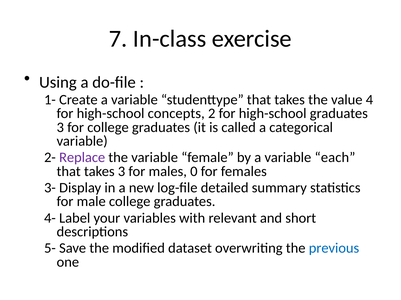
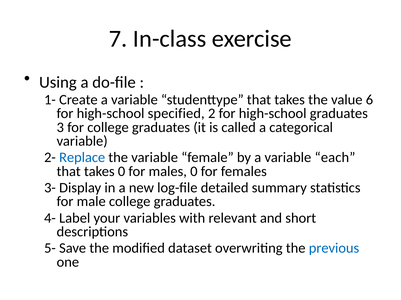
4: 4 -> 6
concepts: concepts -> specified
Replace colour: purple -> blue
takes 3: 3 -> 0
